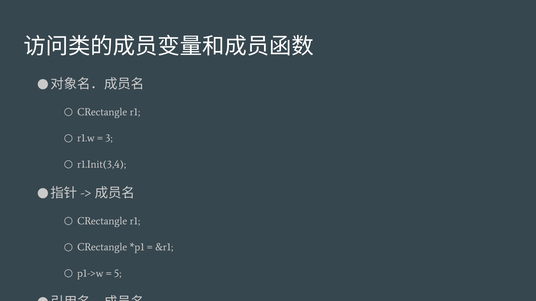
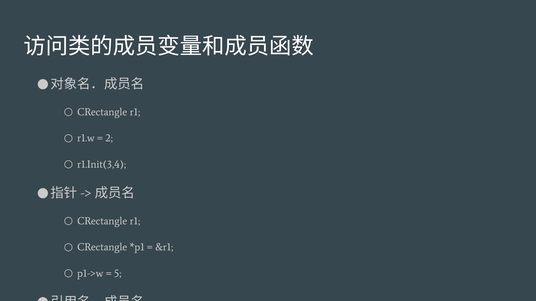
3: 3 -> 2
